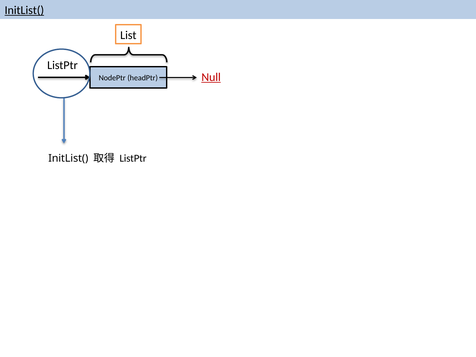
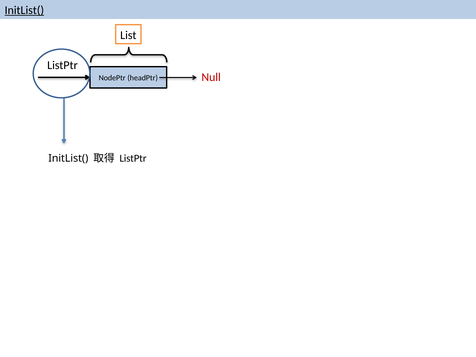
Null underline: present -> none
